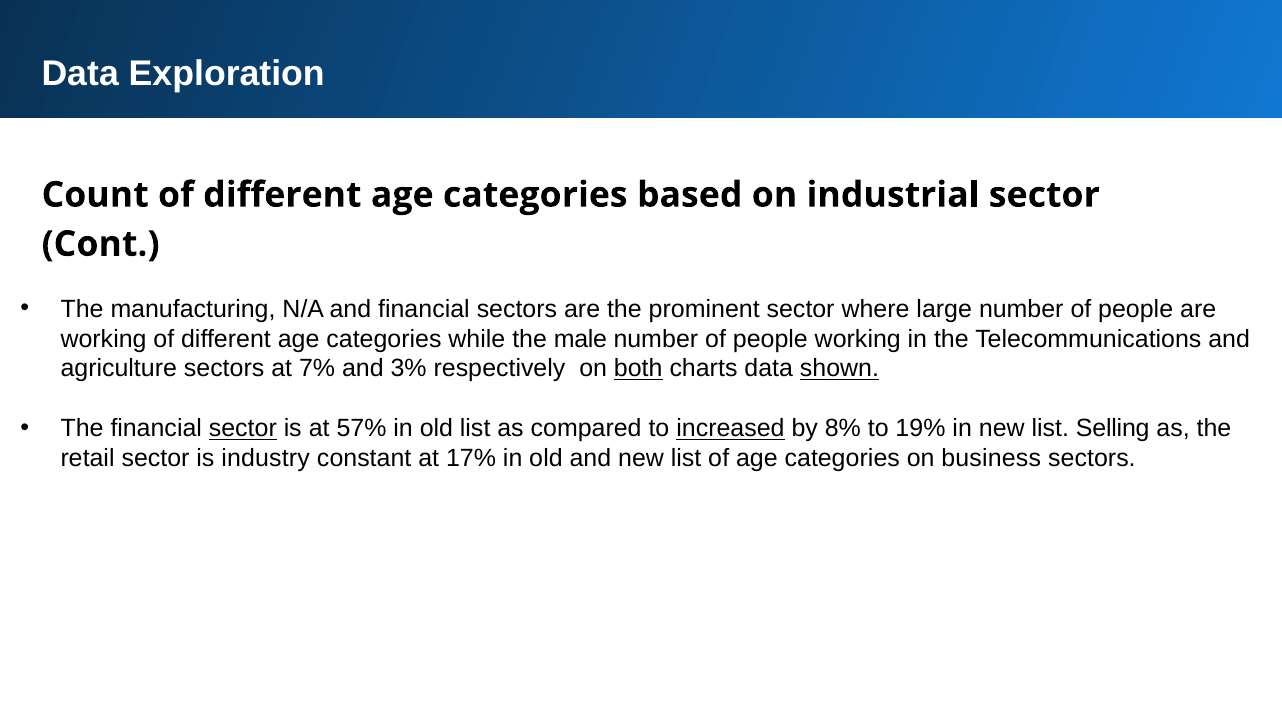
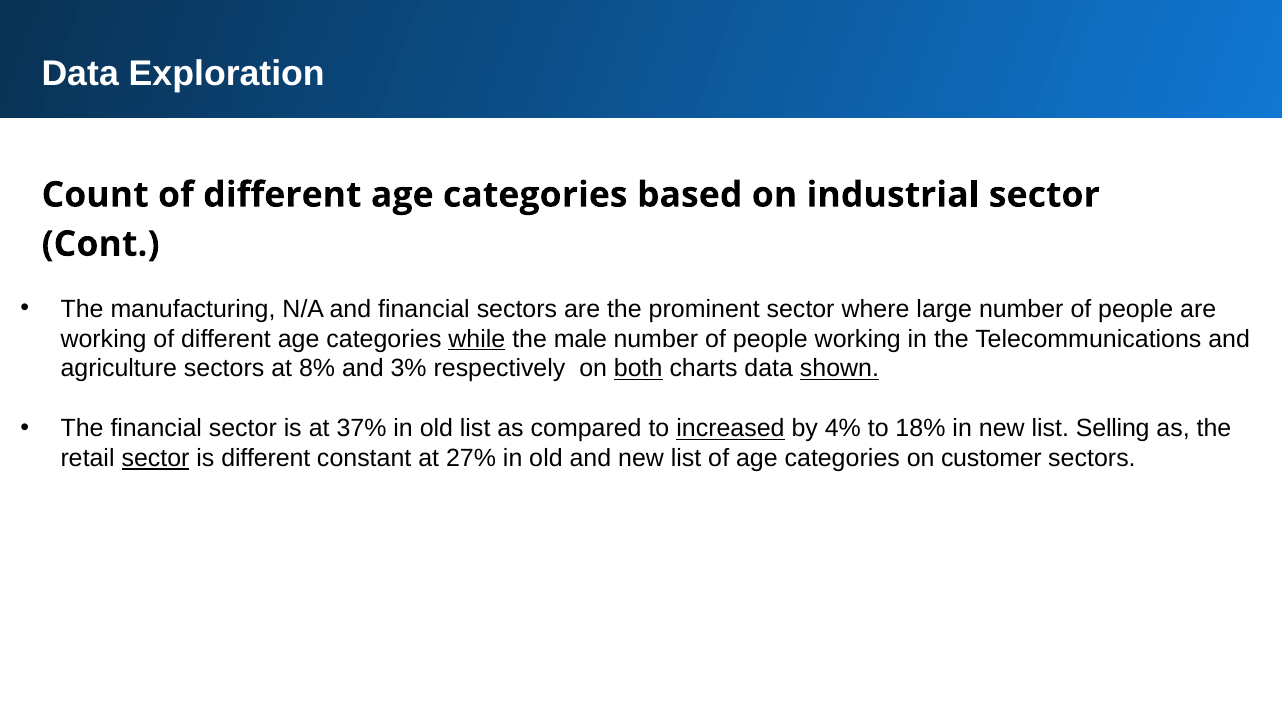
while underline: none -> present
7%: 7% -> 8%
sector at (243, 429) underline: present -> none
57%: 57% -> 37%
8%: 8% -> 4%
19%: 19% -> 18%
sector at (156, 459) underline: none -> present
is industry: industry -> different
17%: 17% -> 27%
business: business -> customer
